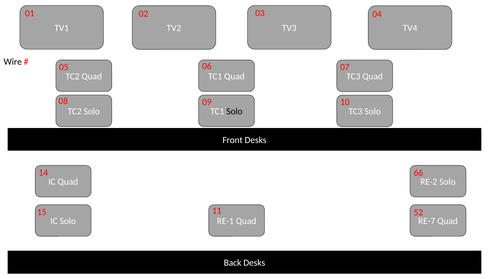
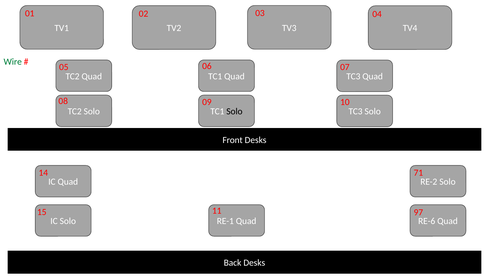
Wire colour: black -> green
66: 66 -> 71
52: 52 -> 97
RE-7: RE-7 -> RE-6
